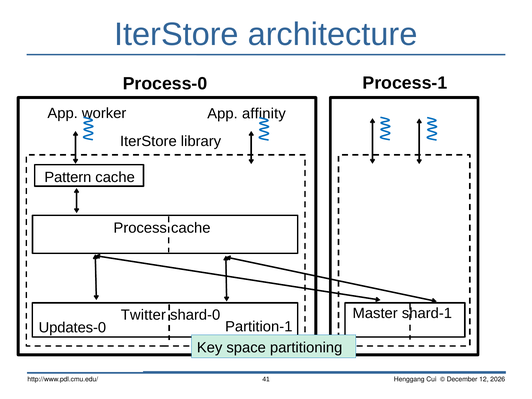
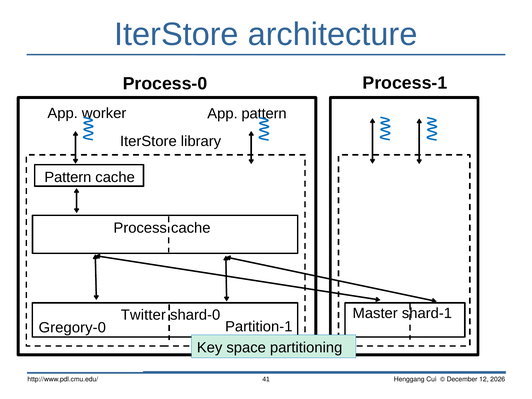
App affinity: affinity -> pattern
Updates-0: Updates-0 -> Gregory-0
